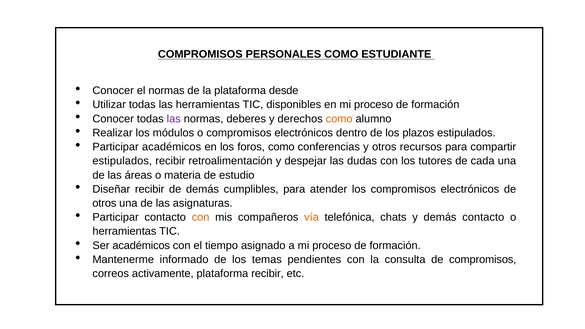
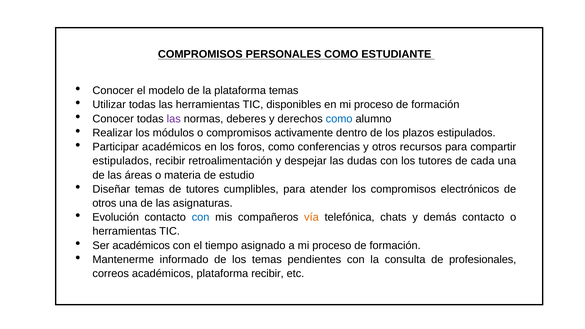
el normas: normas -> modelo
plataforma desde: desde -> temas
como at (339, 119) colour: orange -> blue
o compromisos electrónicos: electrónicos -> activamente
Diseñar recibir: recibir -> temas
de demás: demás -> tutores
Participar at (116, 217): Participar -> Evolución
con at (201, 217) colour: orange -> blue
de compromisos: compromisos -> profesionales
correos activamente: activamente -> académicos
